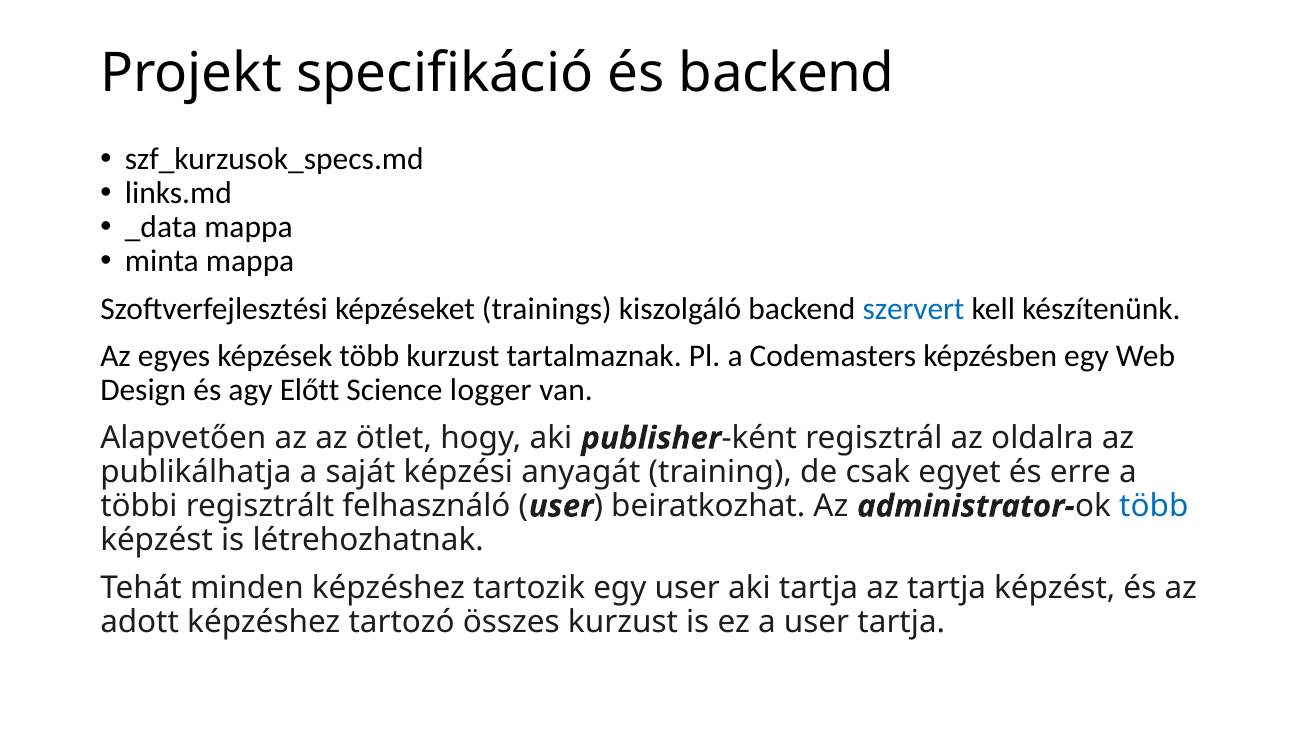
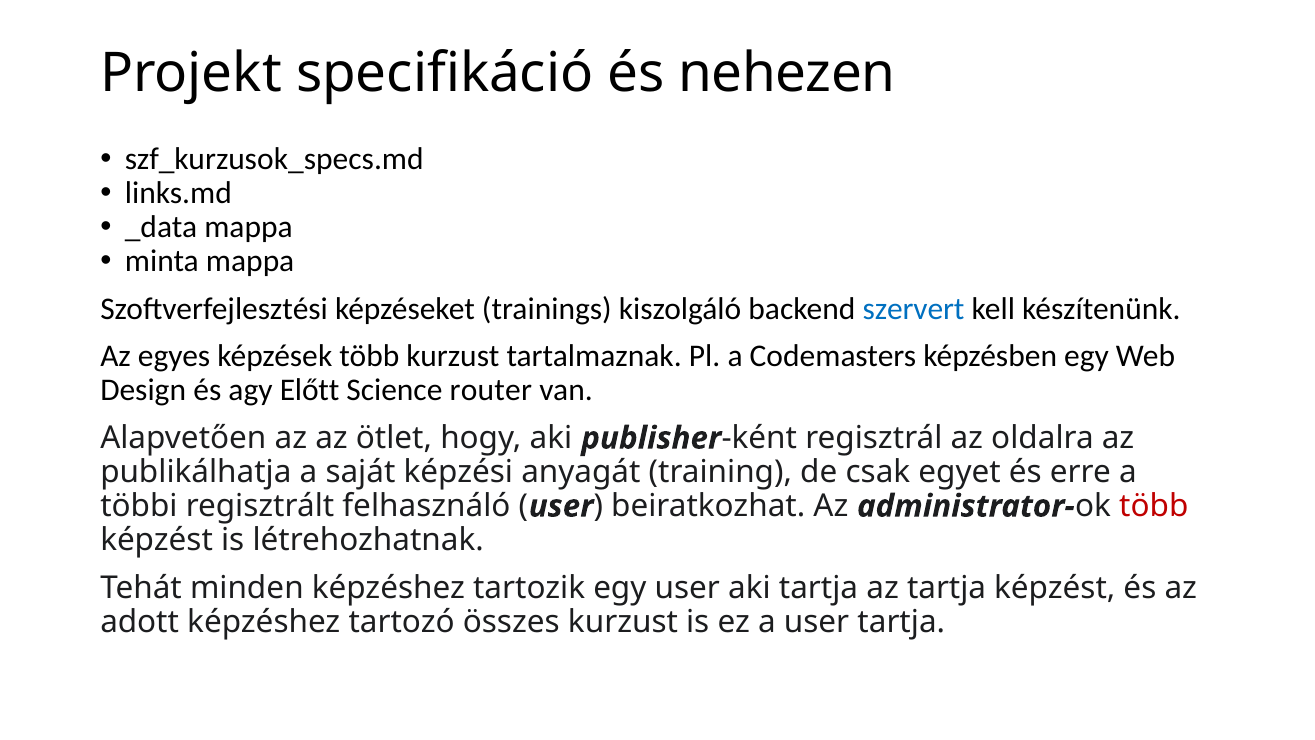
és backend: backend -> nehezen
logger: logger -> router
több at (1154, 506) colour: blue -> red
